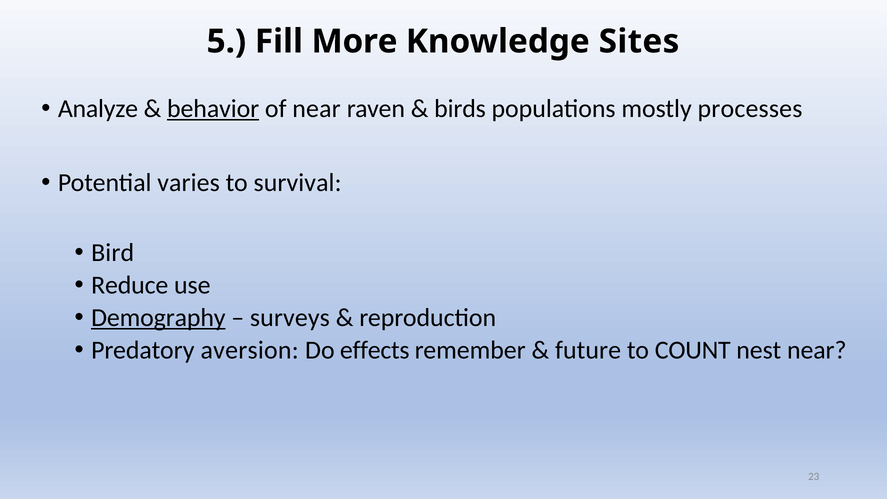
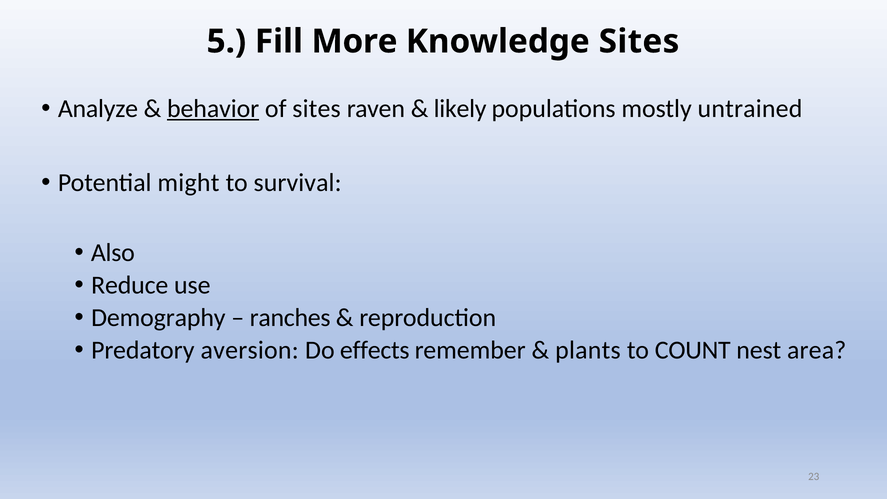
of near: near -> sites
birds: birds -> likely
processes: processes -> untrained
varies: varies -> might
Bird: Bird -> Also
Demography underline: present -> none
surveys: surveys -> ranches
future: future -> plants
nest near: near -> area
